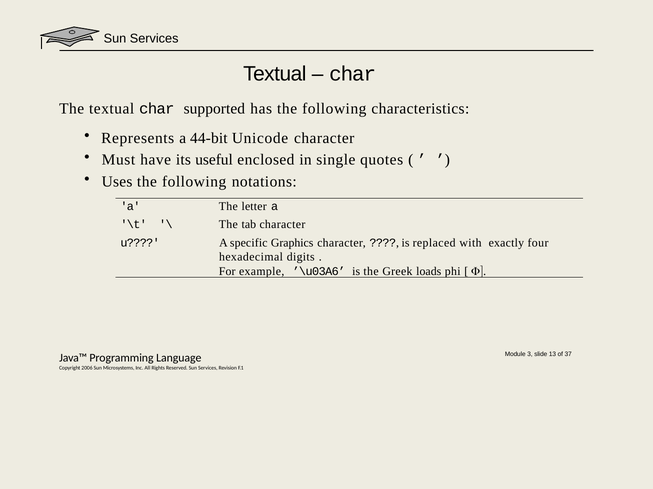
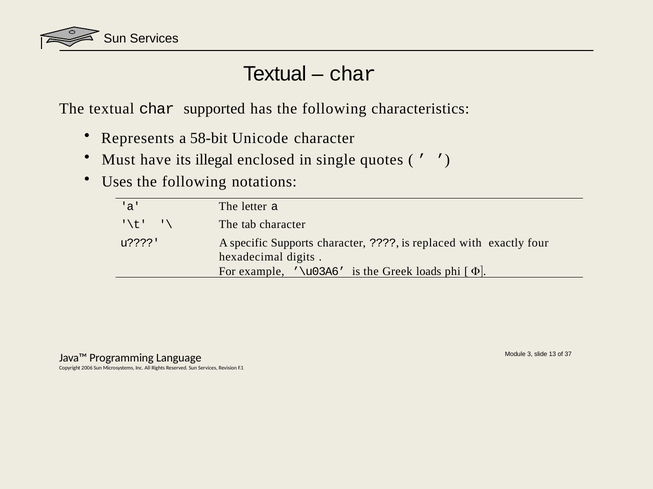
44-bit: 44-bit -> 58-bit
useful: useful -> illegal
Graphics: Graphics -> Supports
